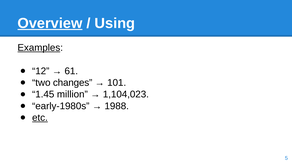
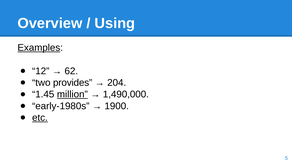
Overview underline: present -> none
61: 61 -> 62
changes: changes -> provides
101: 101 -> 204
million underline: none -> present
1,104,023: 1,104,023 -> 1,490,000
1988: 1988 -> 1900
